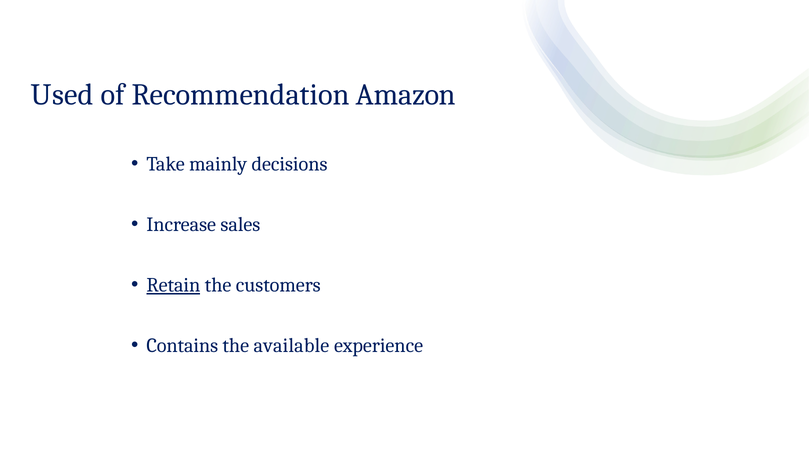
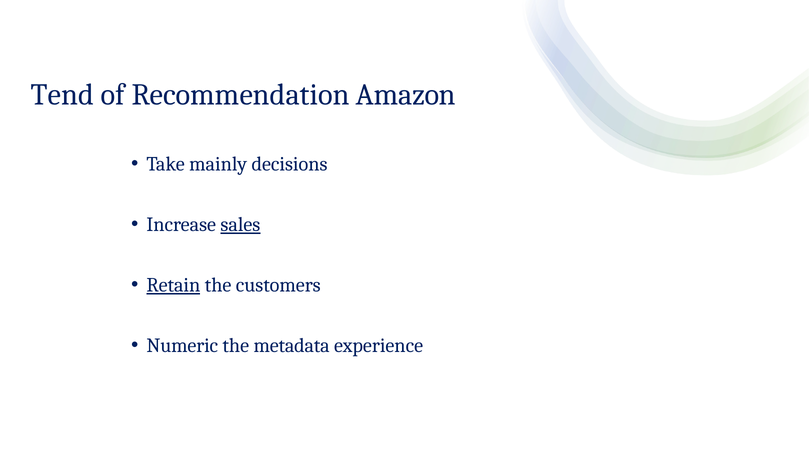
Used: Used -> Tend
sales underline: none -> present
Contains: Contains -> Numeric
available: available -> metadata
